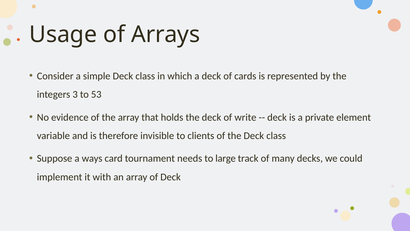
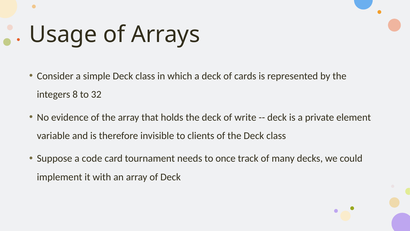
3: 3 -> 8
53: 53 -> 32
ways: ways -> code
large: large -> once
